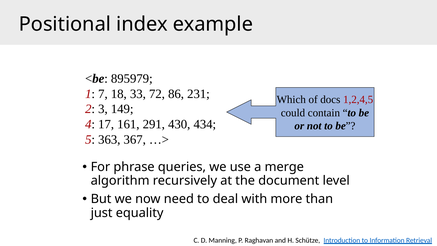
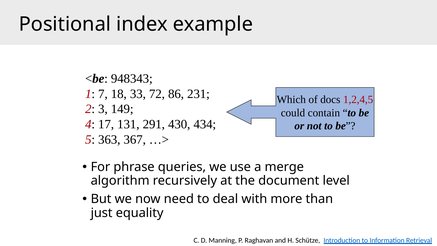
895979: 895979 -> 948343
161: 161 -> 131
